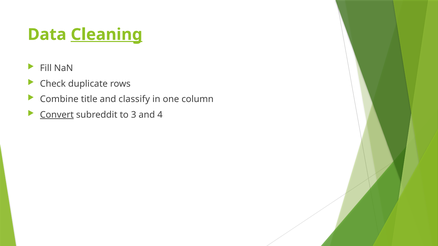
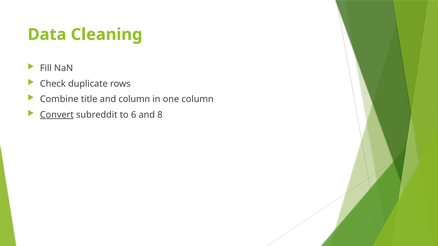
Cleaning underline: present -> none
and classify: classify -> column
3: 3 -> 6
4: 4 -> 8
